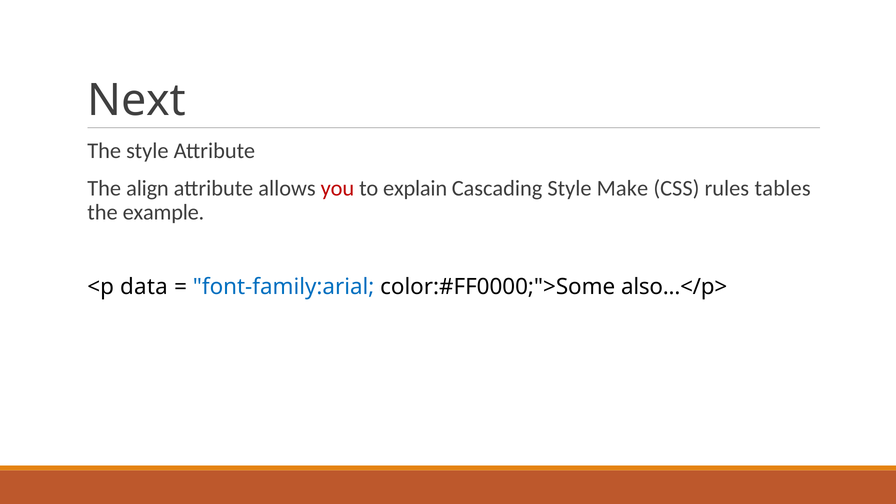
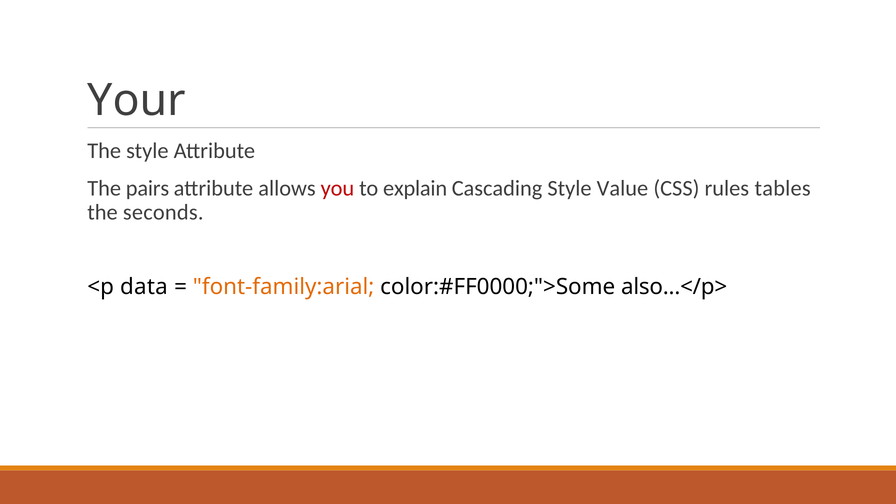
Next: Next -> Your
align: align -> pairs
Make: Make -> Value
example: example -> seconds
font-family:arial colour: blue -> orange
